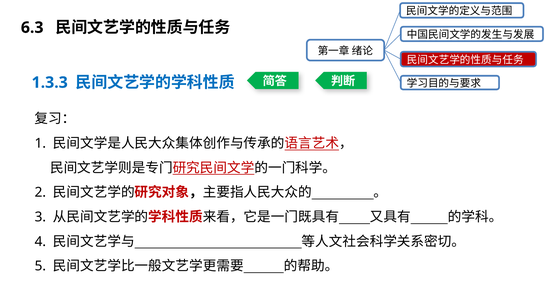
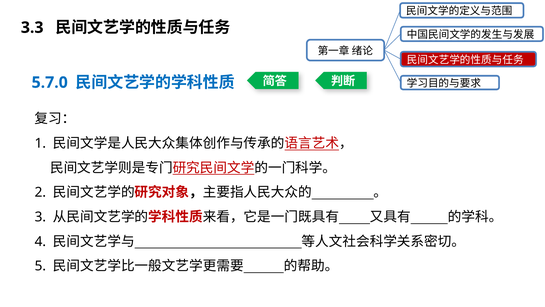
6.3: 6.3 -> 3.3
1.3.3: 1.3.3 -> 5.7.0
